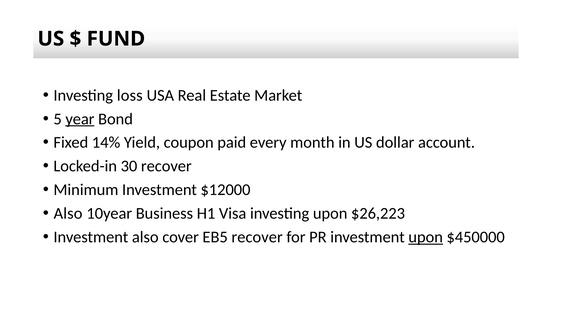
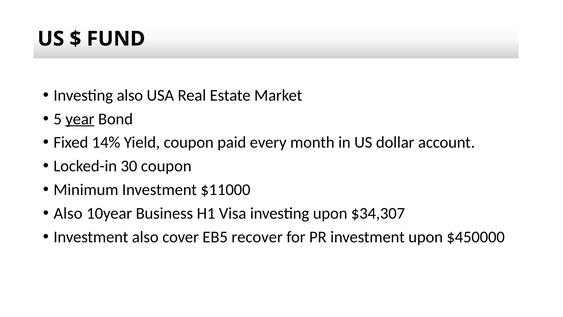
Investing loss: loss -> also
30 recover: recover -> coupon
$12000: $12000 -> $11000
$26,223: $26,223 -> $34,307
upon at (426, 237) underline: present -> none
